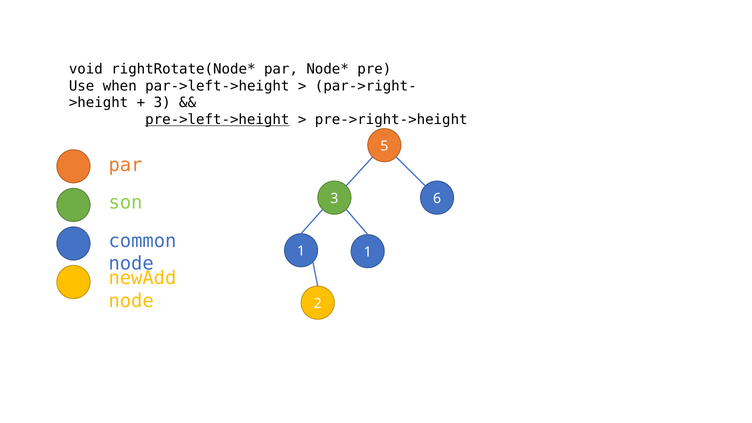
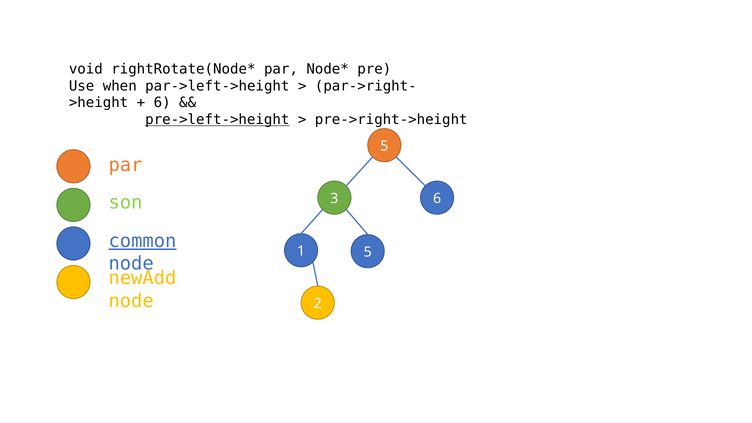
3 at (162, 103): 3 -> 6
common underline: none -> present
1 1: 1 -> 5
